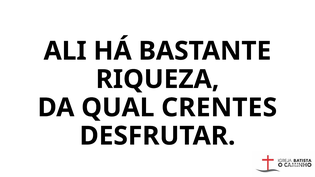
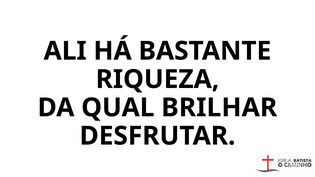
CRENTES: CRENTES -> BRILHAR
